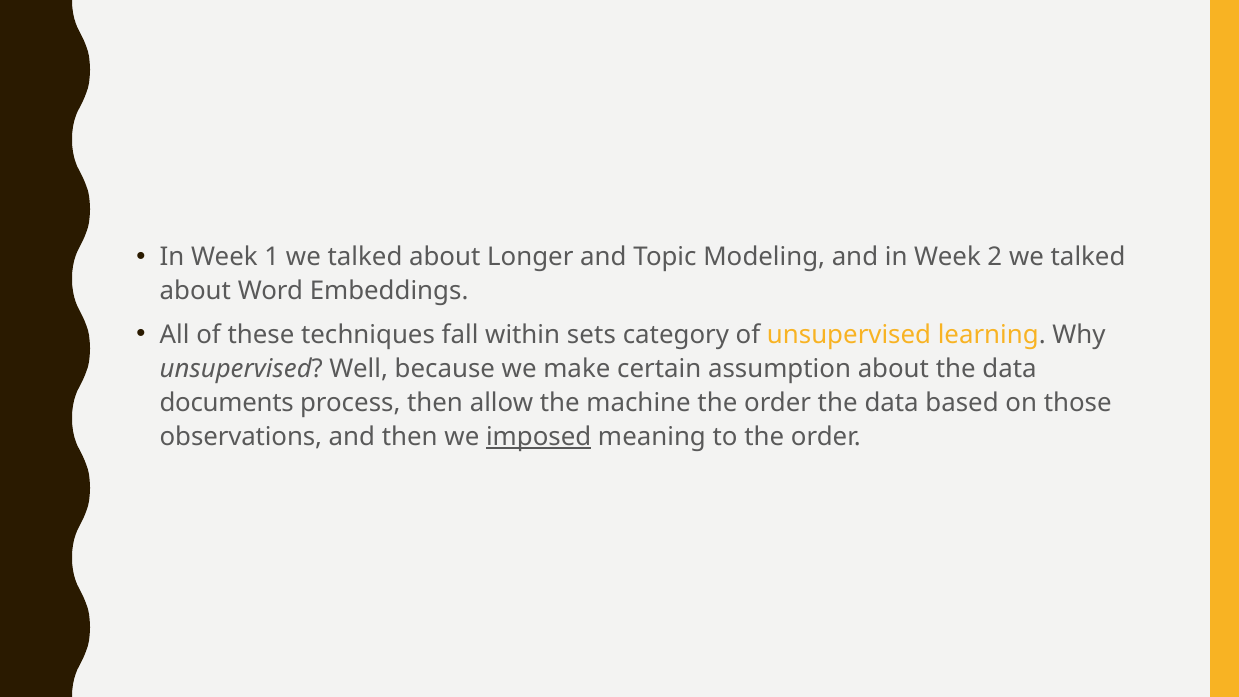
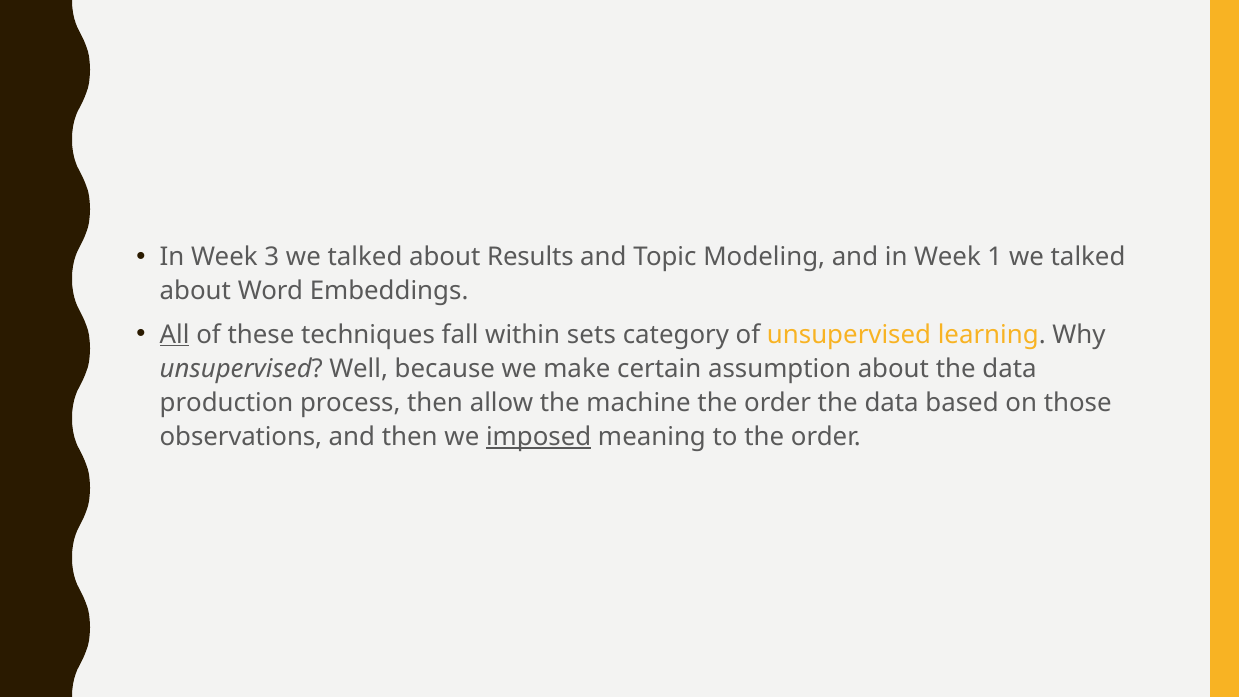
1: 1 -> 3
Longer: Longer -> Results
2: 2 -> 1
All underline: none -> present
documents: documents -> production
